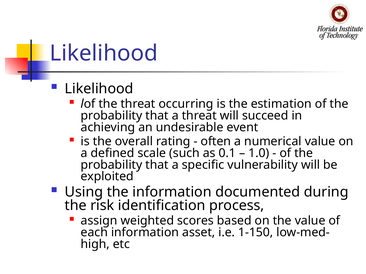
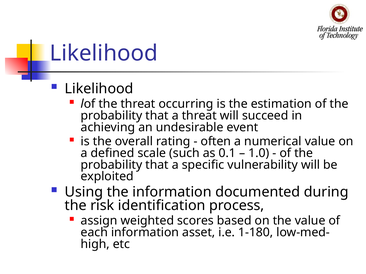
1-150: 1-150 -> 1-180
